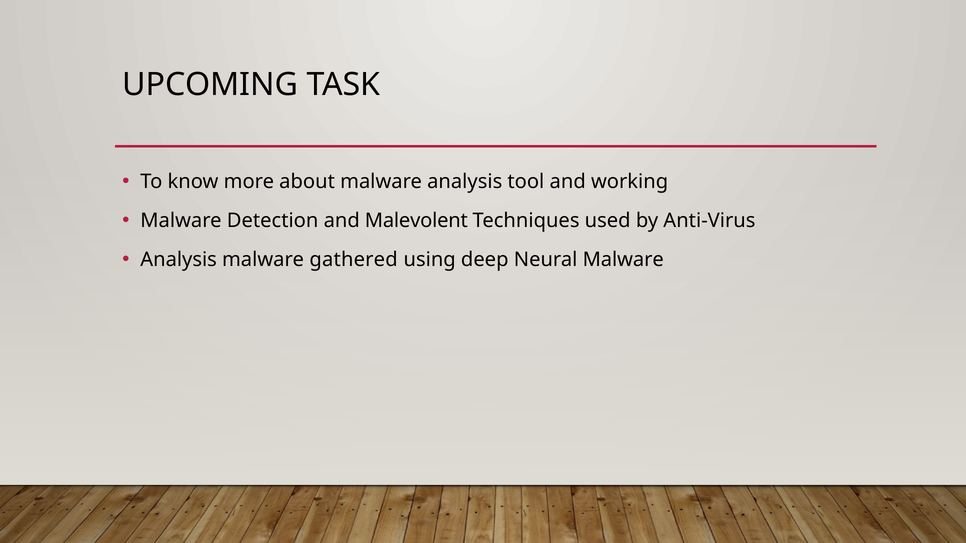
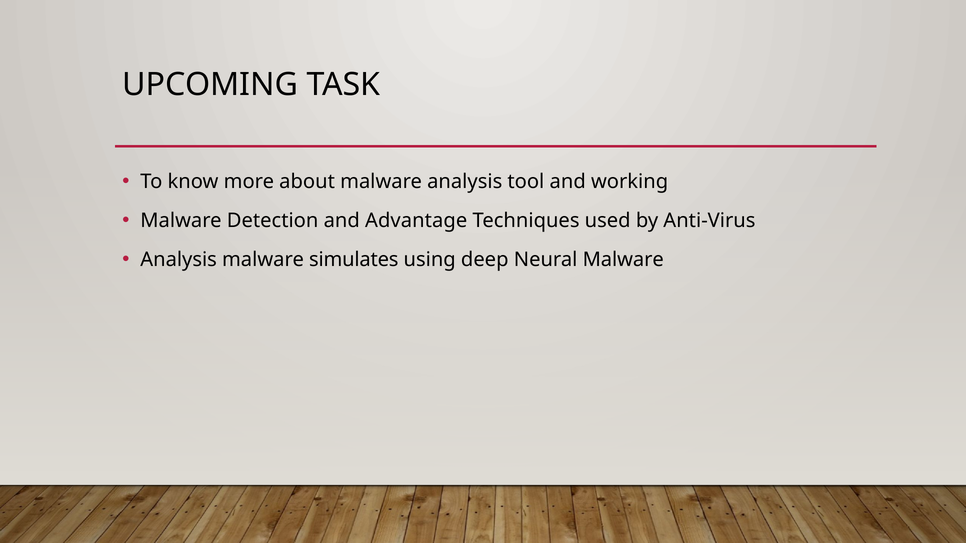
Malevolent: Malevolent -> Advantage
gathered: gathered -> simulates
